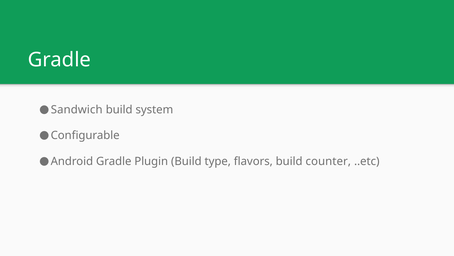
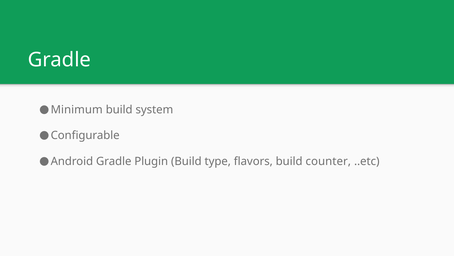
Sandwich: Sandwich -> Minimum
